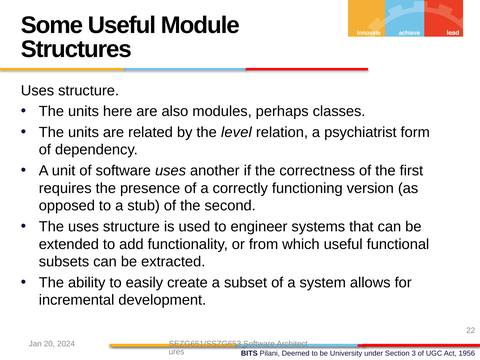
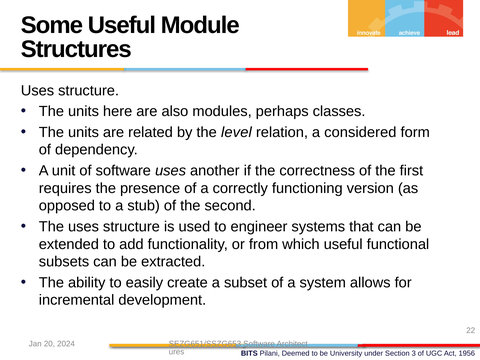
psychiatrist: psychiatrist -> considered
